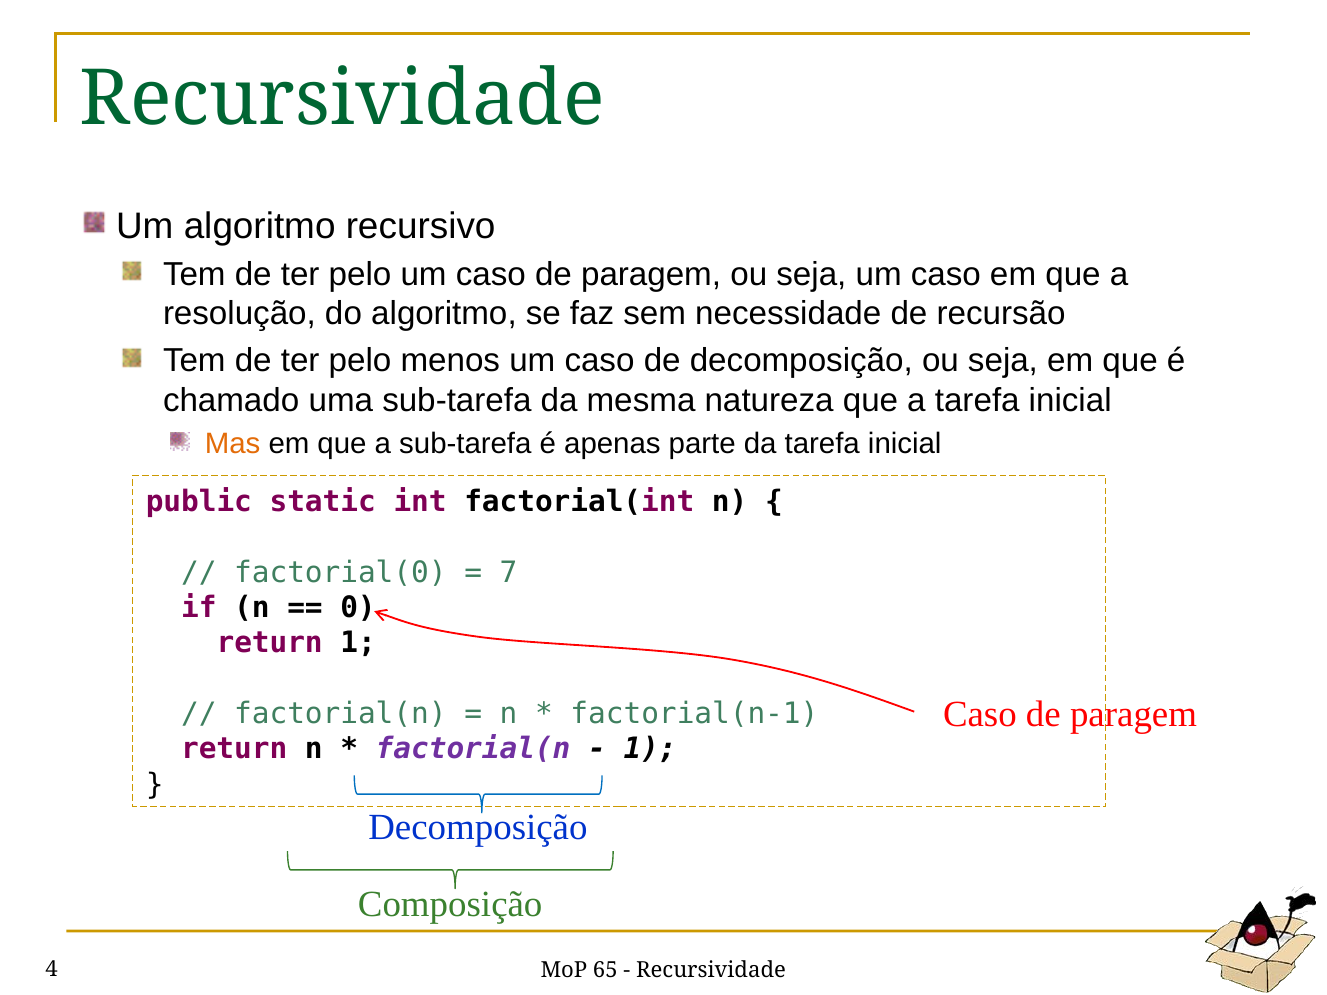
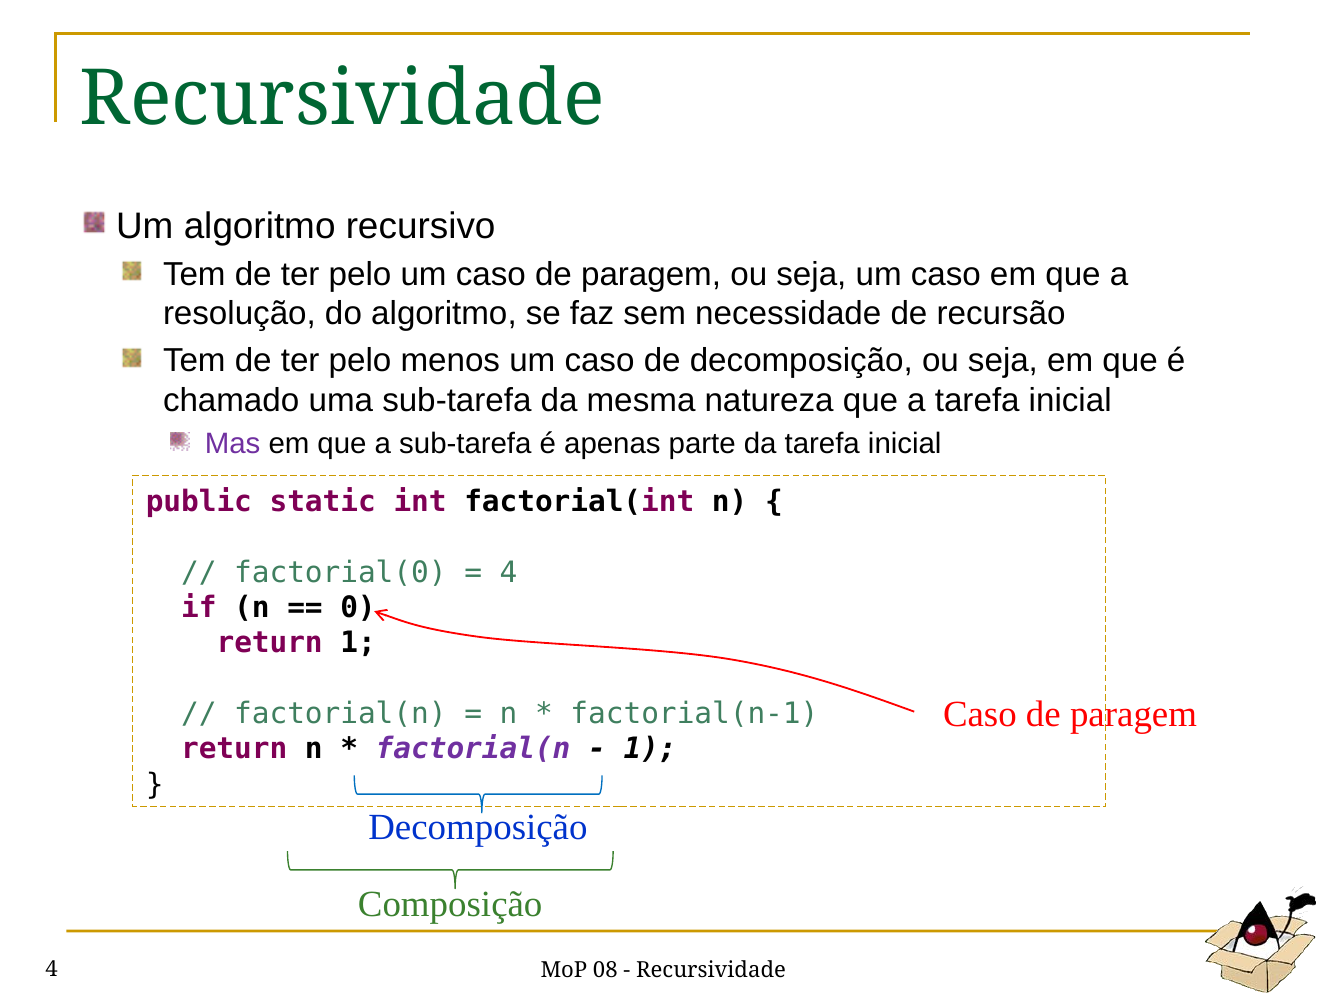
Mas colour: orange -> purple
7 at (509, 573): 7 -> 4
65: 65 -> 08
